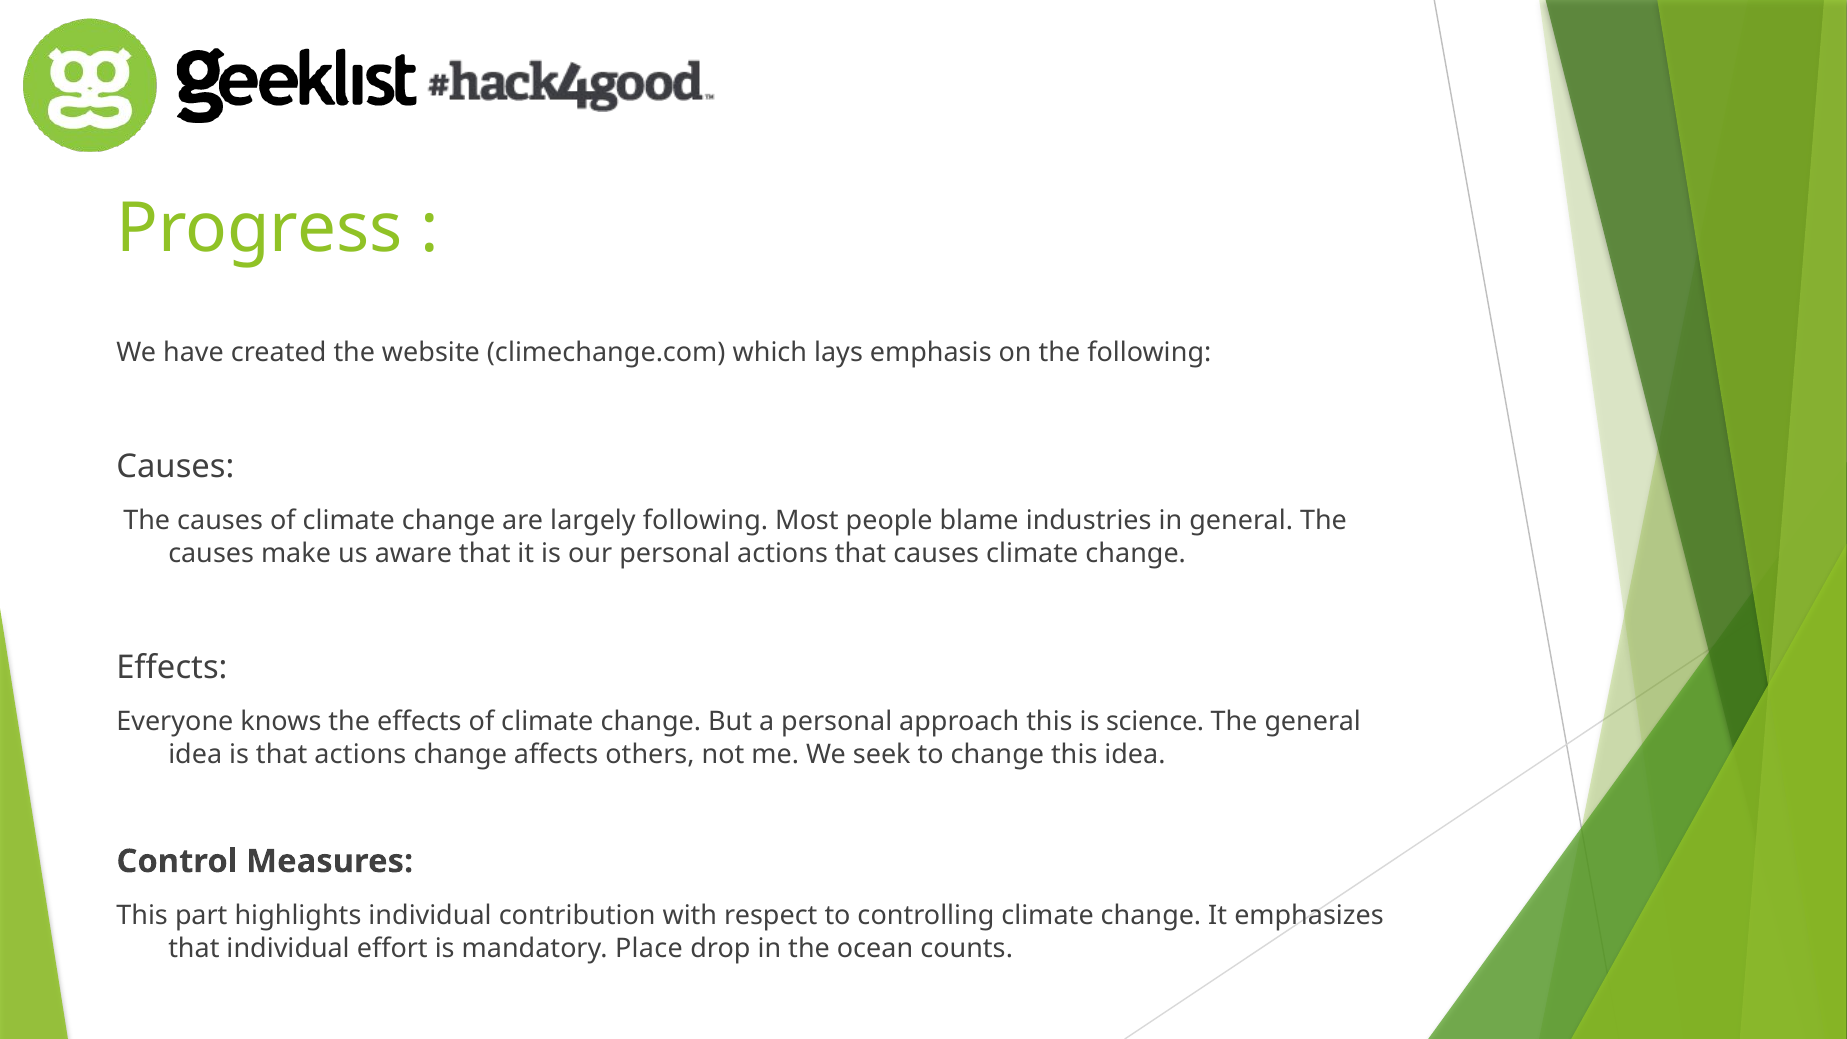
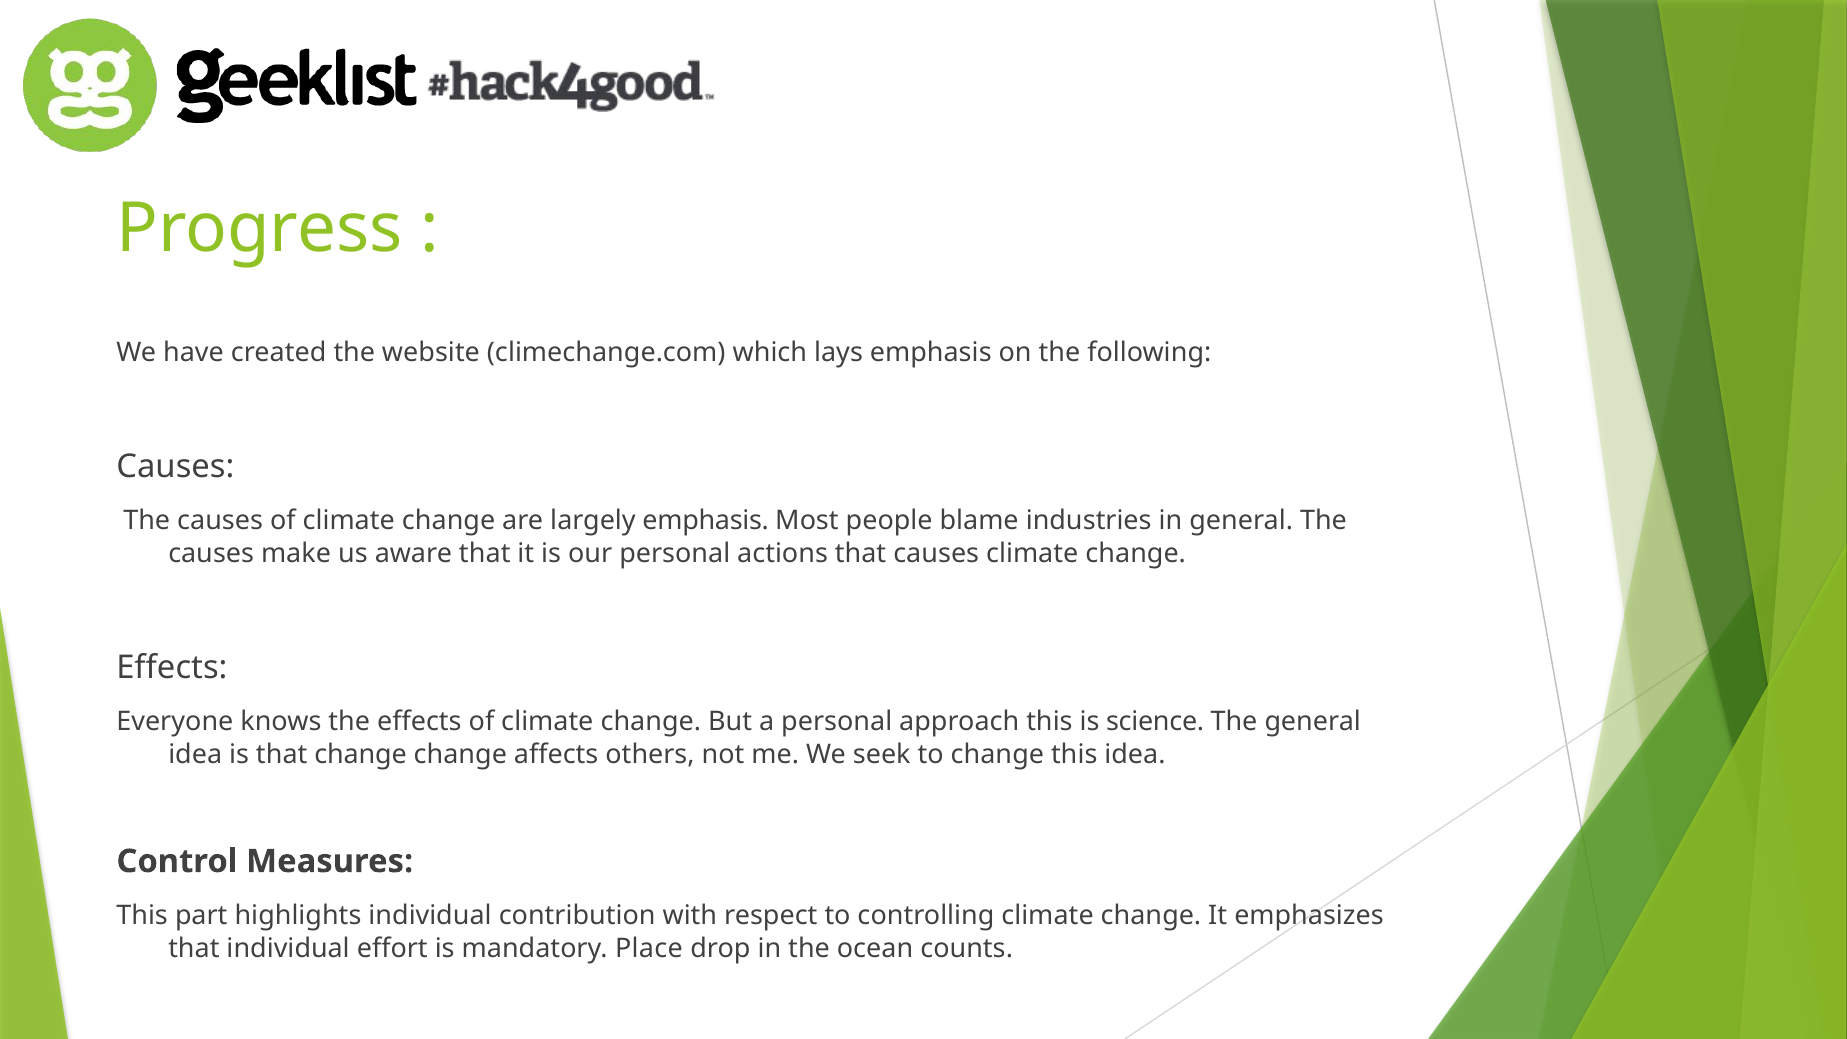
largely following: following -> emphasis
that actions: actions -> change
